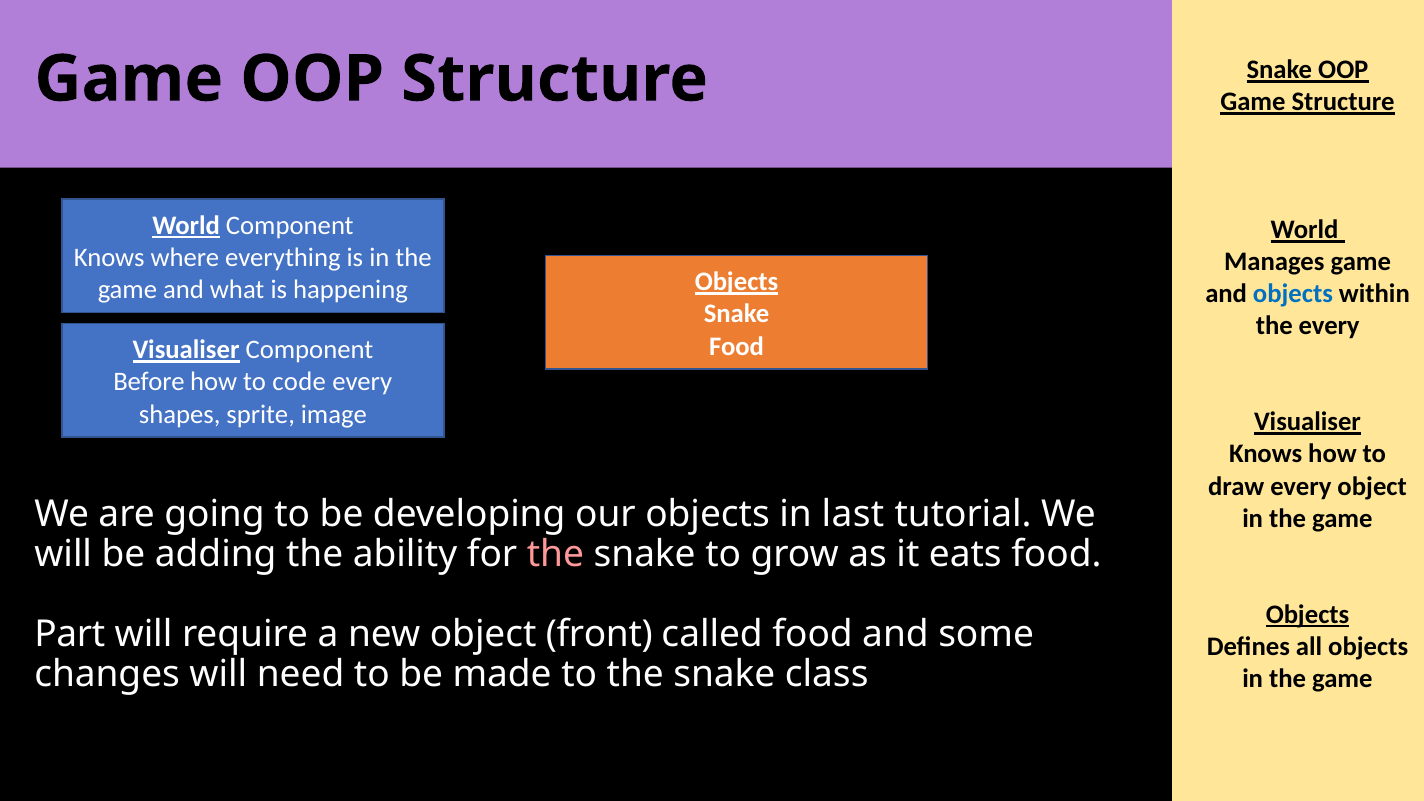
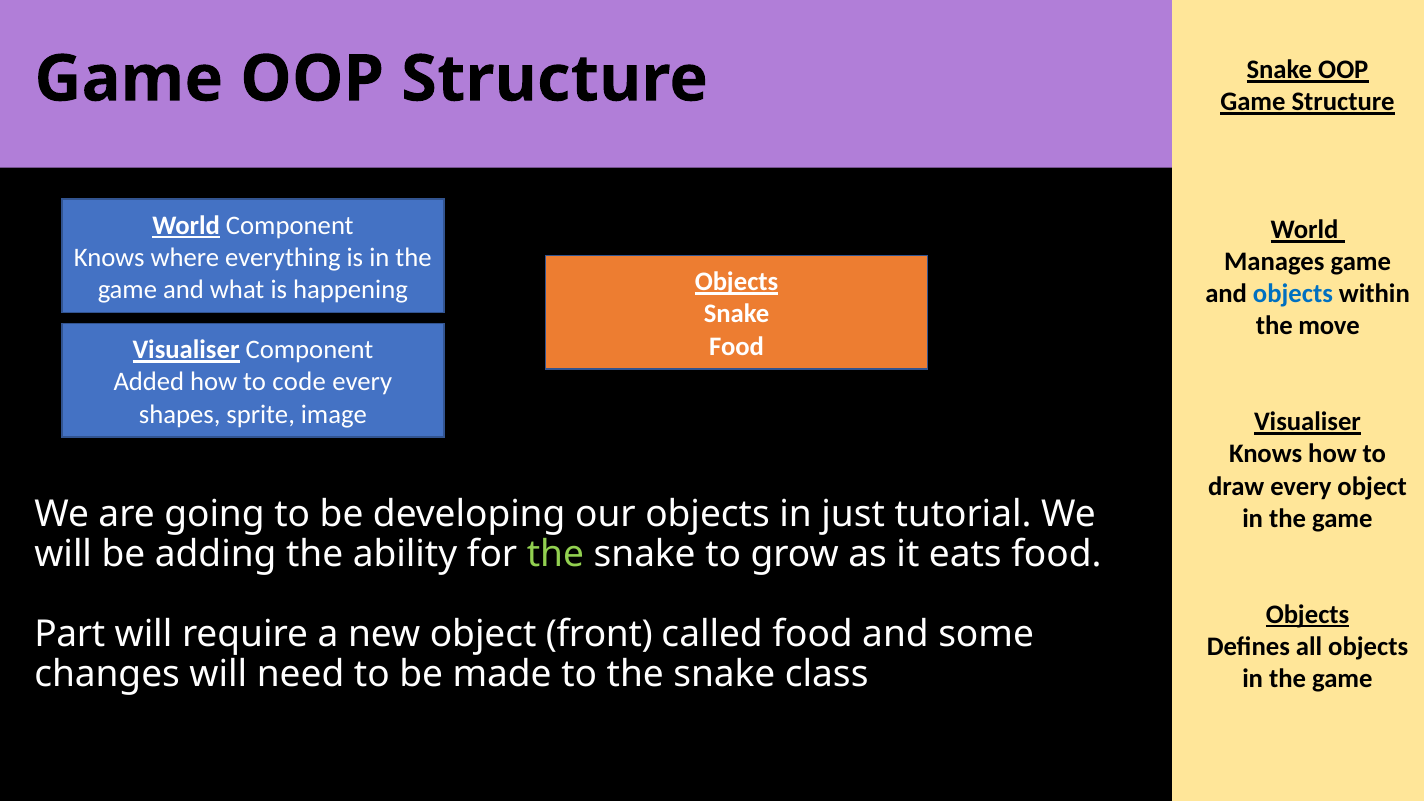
the every: every -> move
Before: Before -> Added
last: last -> just
the at (555, 554) colour: pink -> light green
